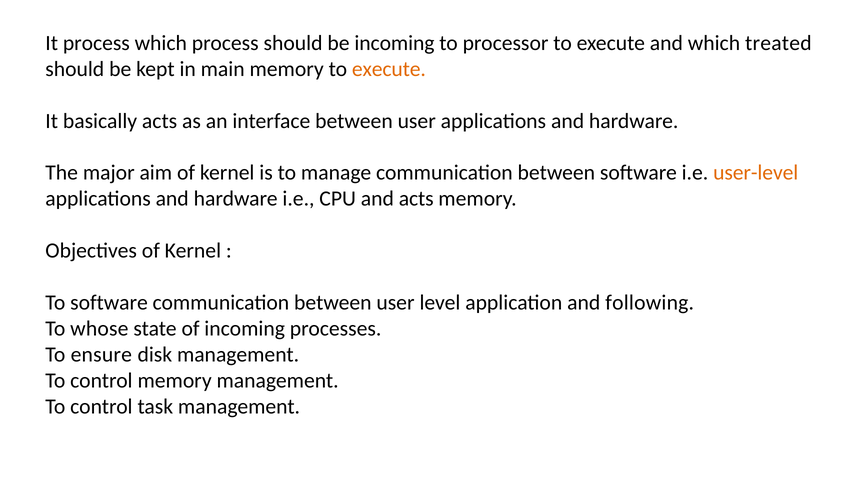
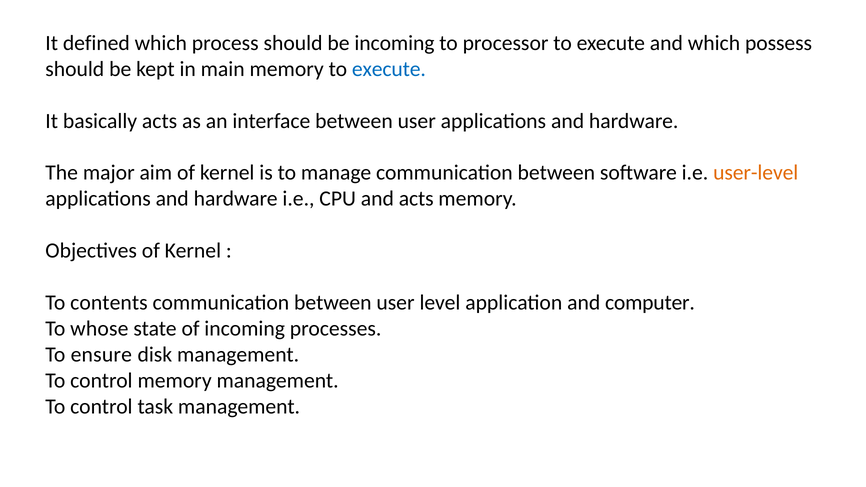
It process: process -> defined
treated: treated -> possess
execute at (389, 69) colour: orange -> blue
To software: software -> contents
following: following -> computer
